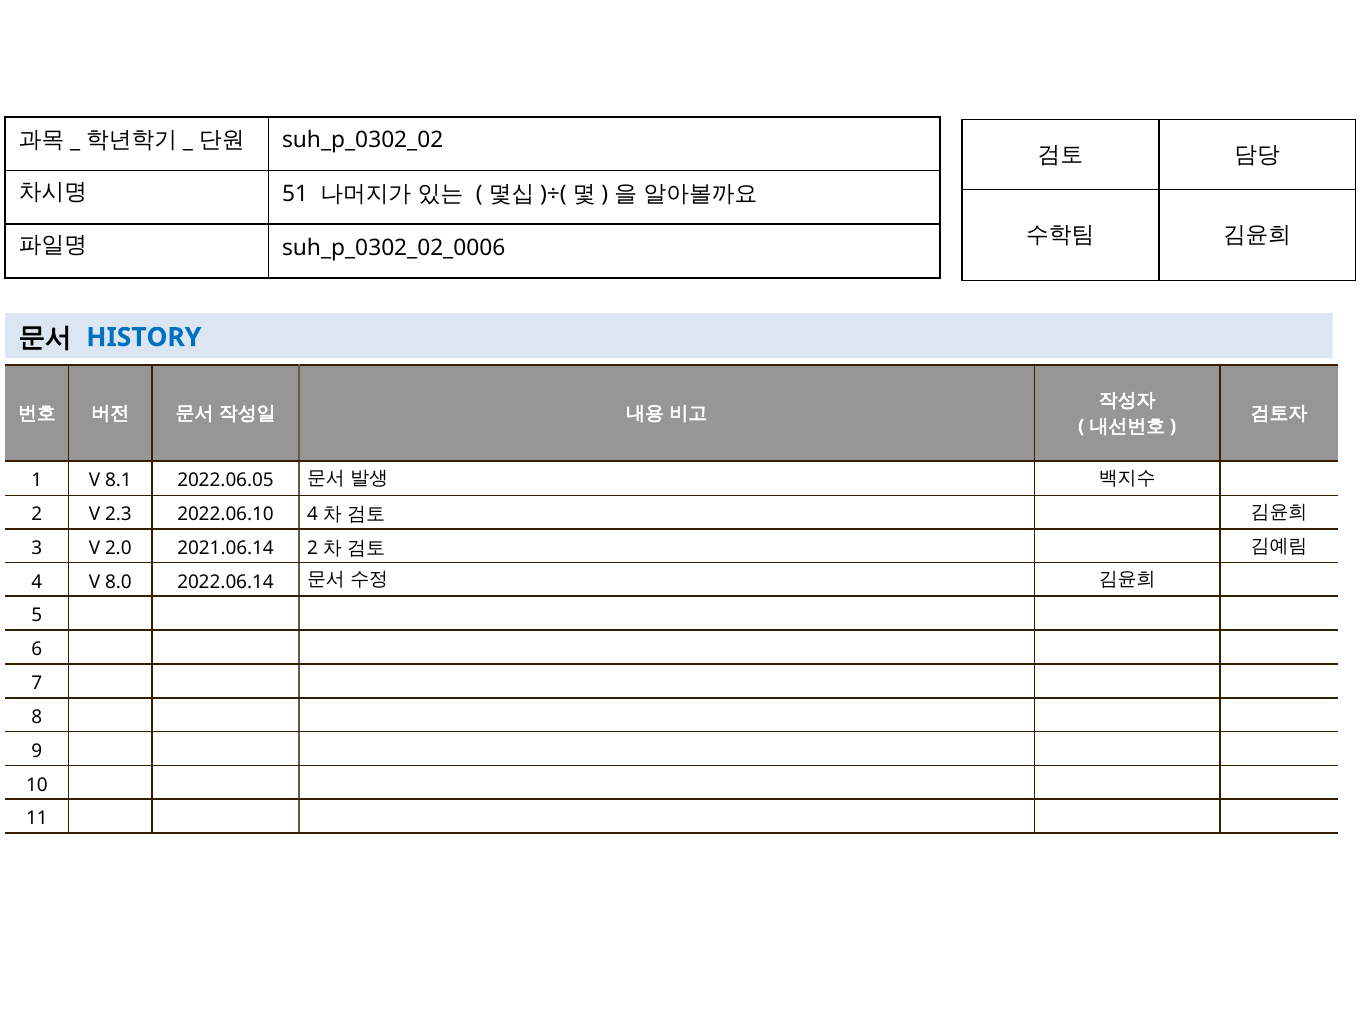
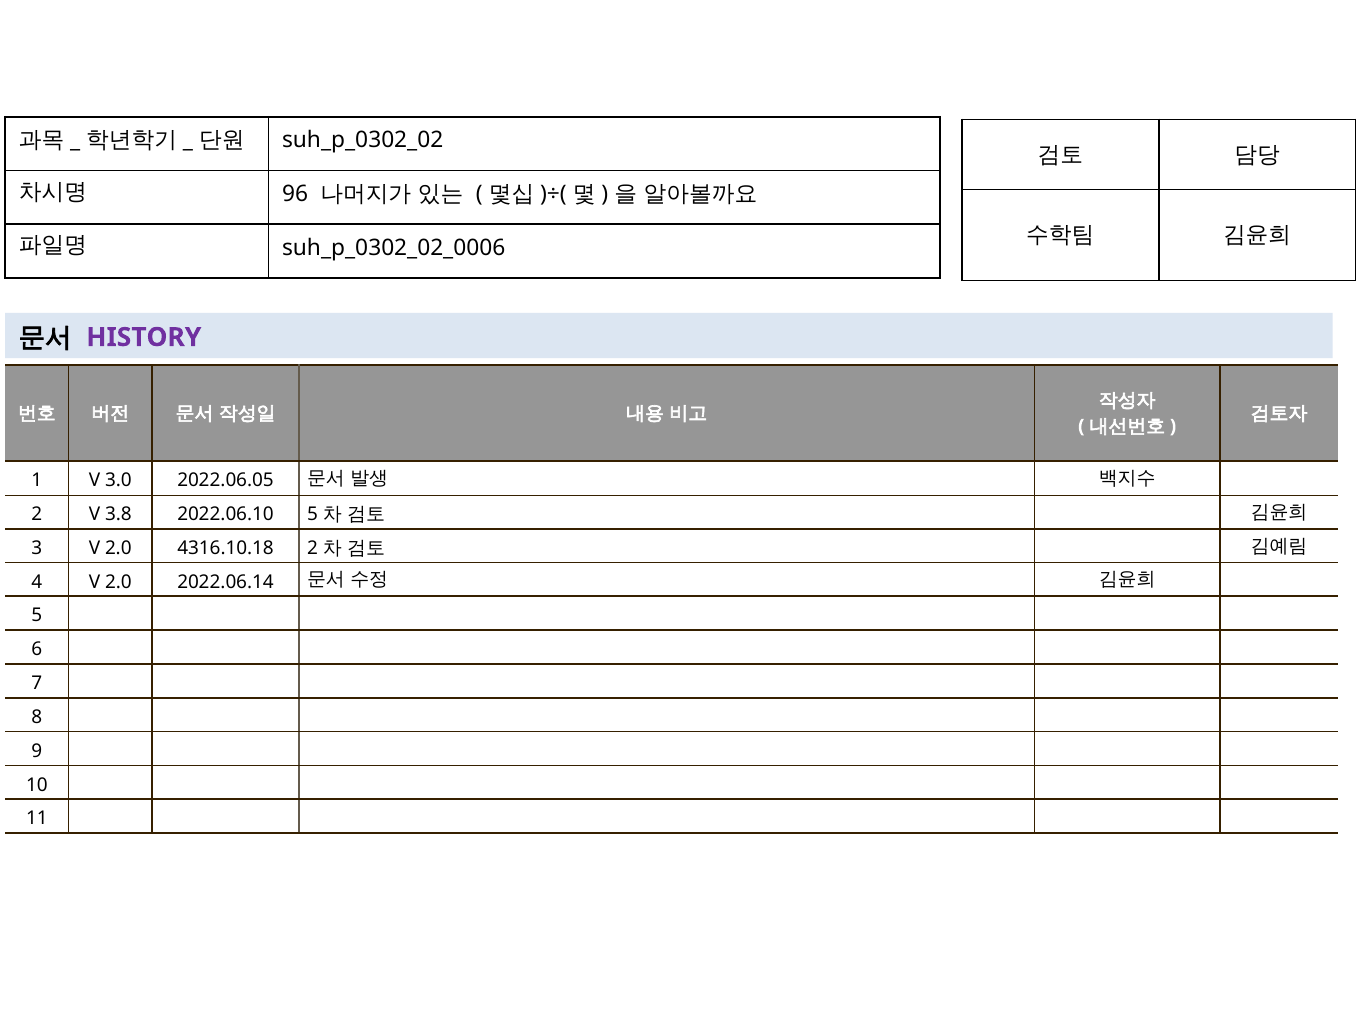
51: 51 -> 96
HISTORY colour: blue -> purple
8.1: 8.1 -> 3.0
2.3: 2.3 -> 3.8
2022.06.10 4: 4 -> 5
2021.06.14: 2021.06.14 -> 4316.10.18
4 V 8.0: 8.0 -> 2.0
